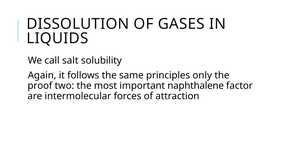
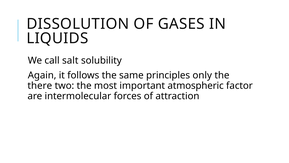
proof: proof -> there
naphthalene: naphthalene -> atmospheric
